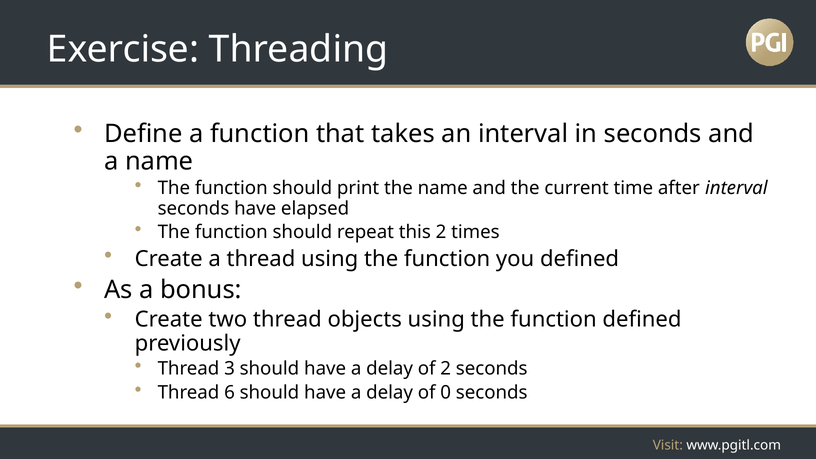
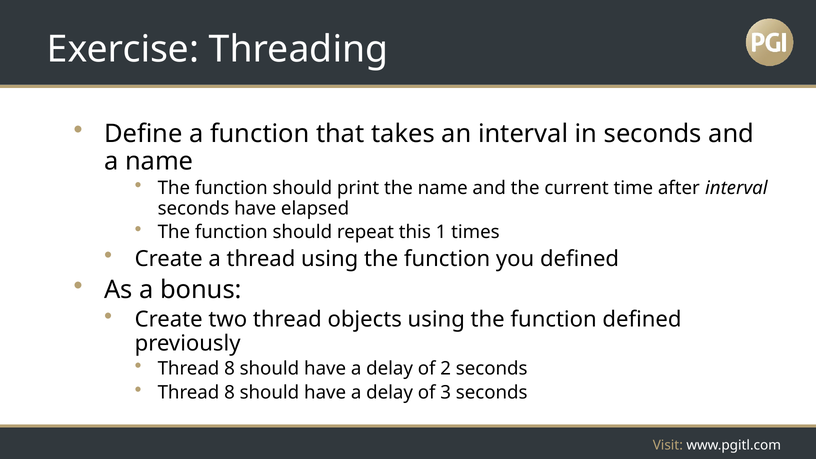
this 2: 2 -> 1
3 at (229, 369): 3 -> 8
6 at (229, 392): 6 -> 8
0: 0 -> 3
